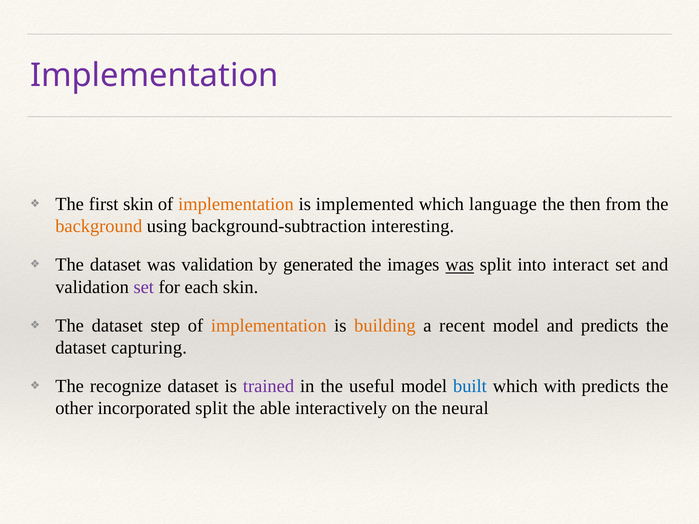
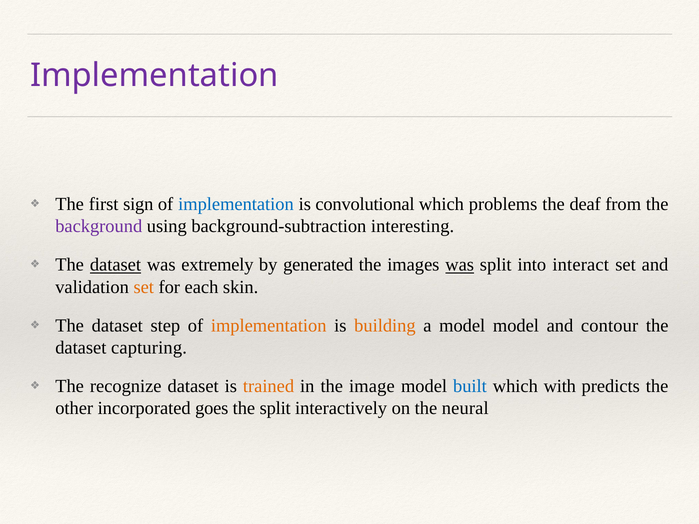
first skin: skin -> sign
implementation at (236, 204) colour: orange -> blue
implemented: implemented -> convolutional
language: language -> problems
then: then -> deaf
background colour: orange -> purple
dataset at (115, 265) underline: none -> present
was validation: validation -> extremely
set at (144, 287) colour: purple -> orange
a recent: recent -> model
and predicts: predicts -> contour
trained colour: purple -> orange
useful: useful -> image
incorporated split: split -> goes
the able: able -> split
